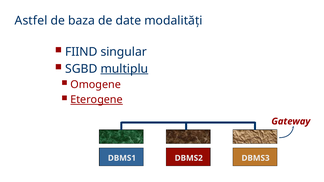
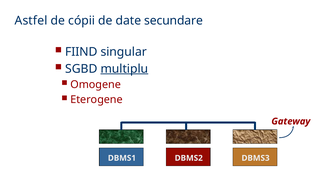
baza: baza -> cópii
modalități: modalități -> secundare
Eterogene underline: present -> none
